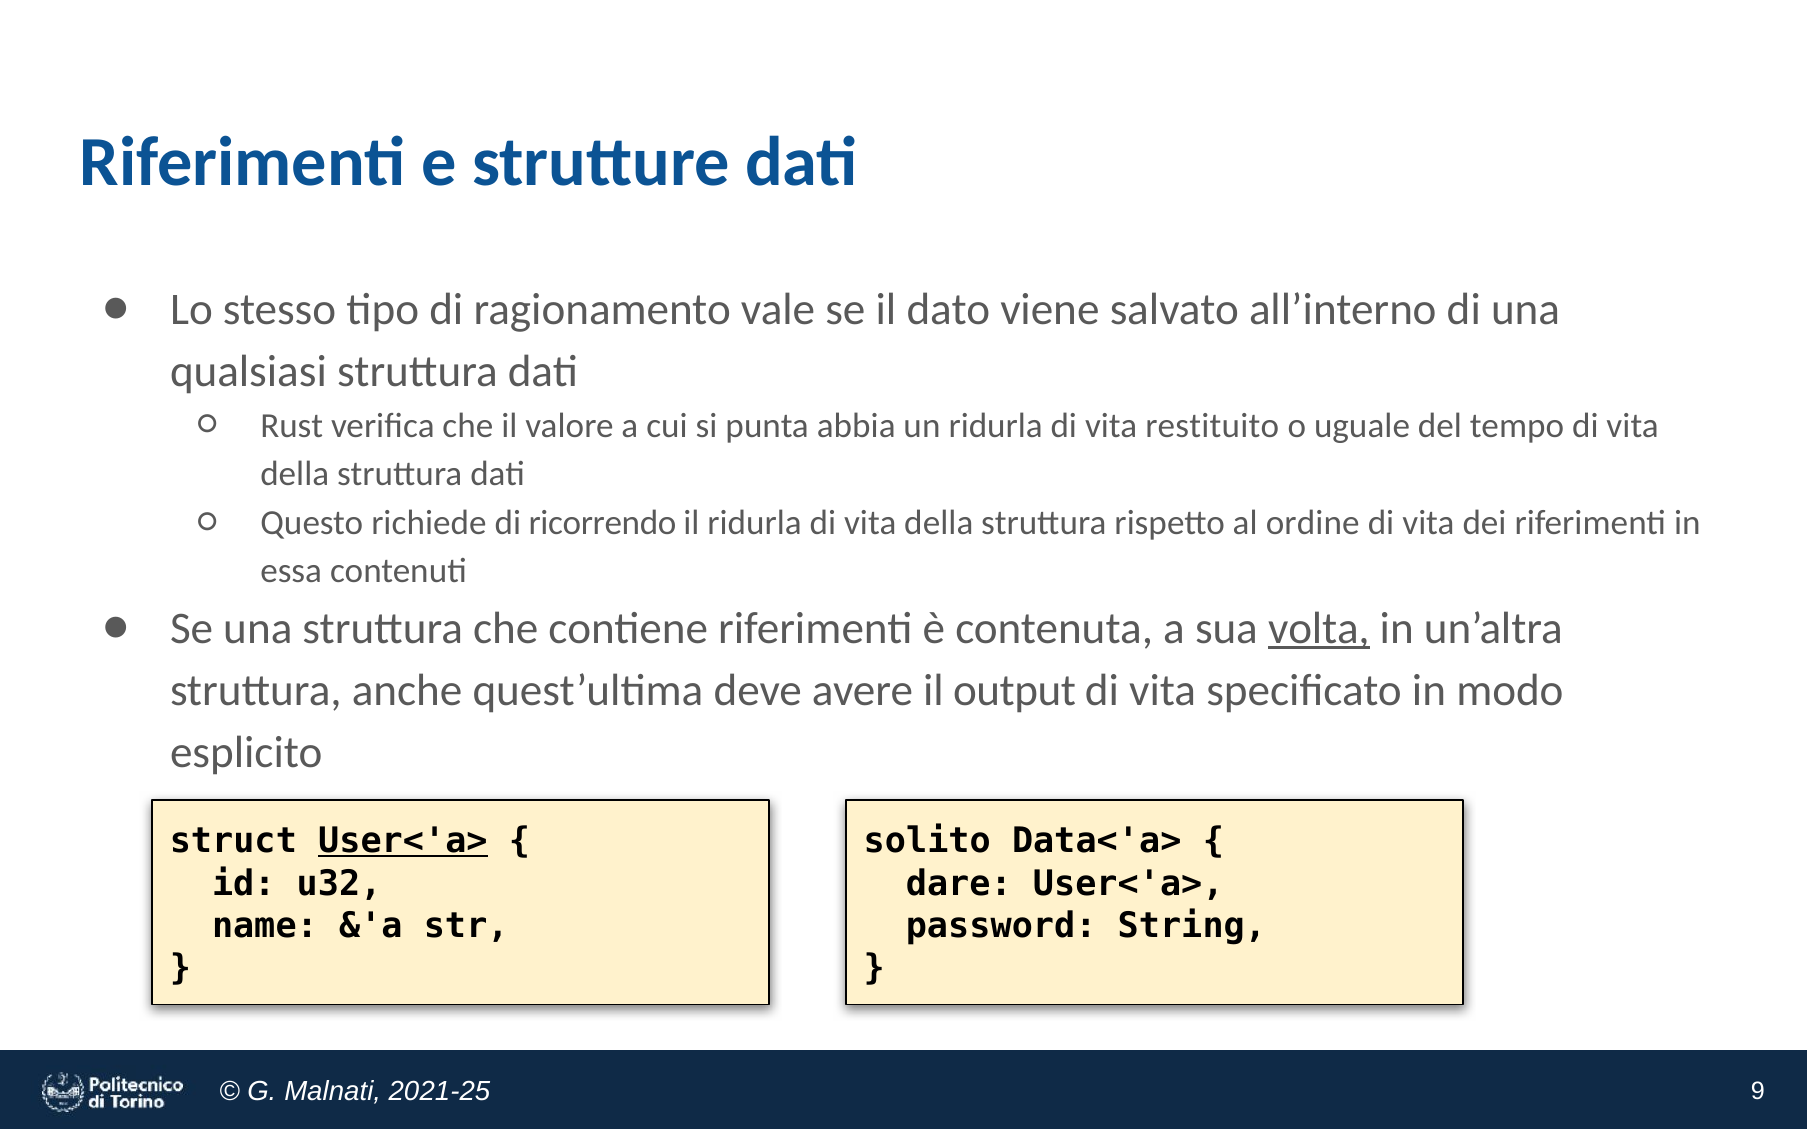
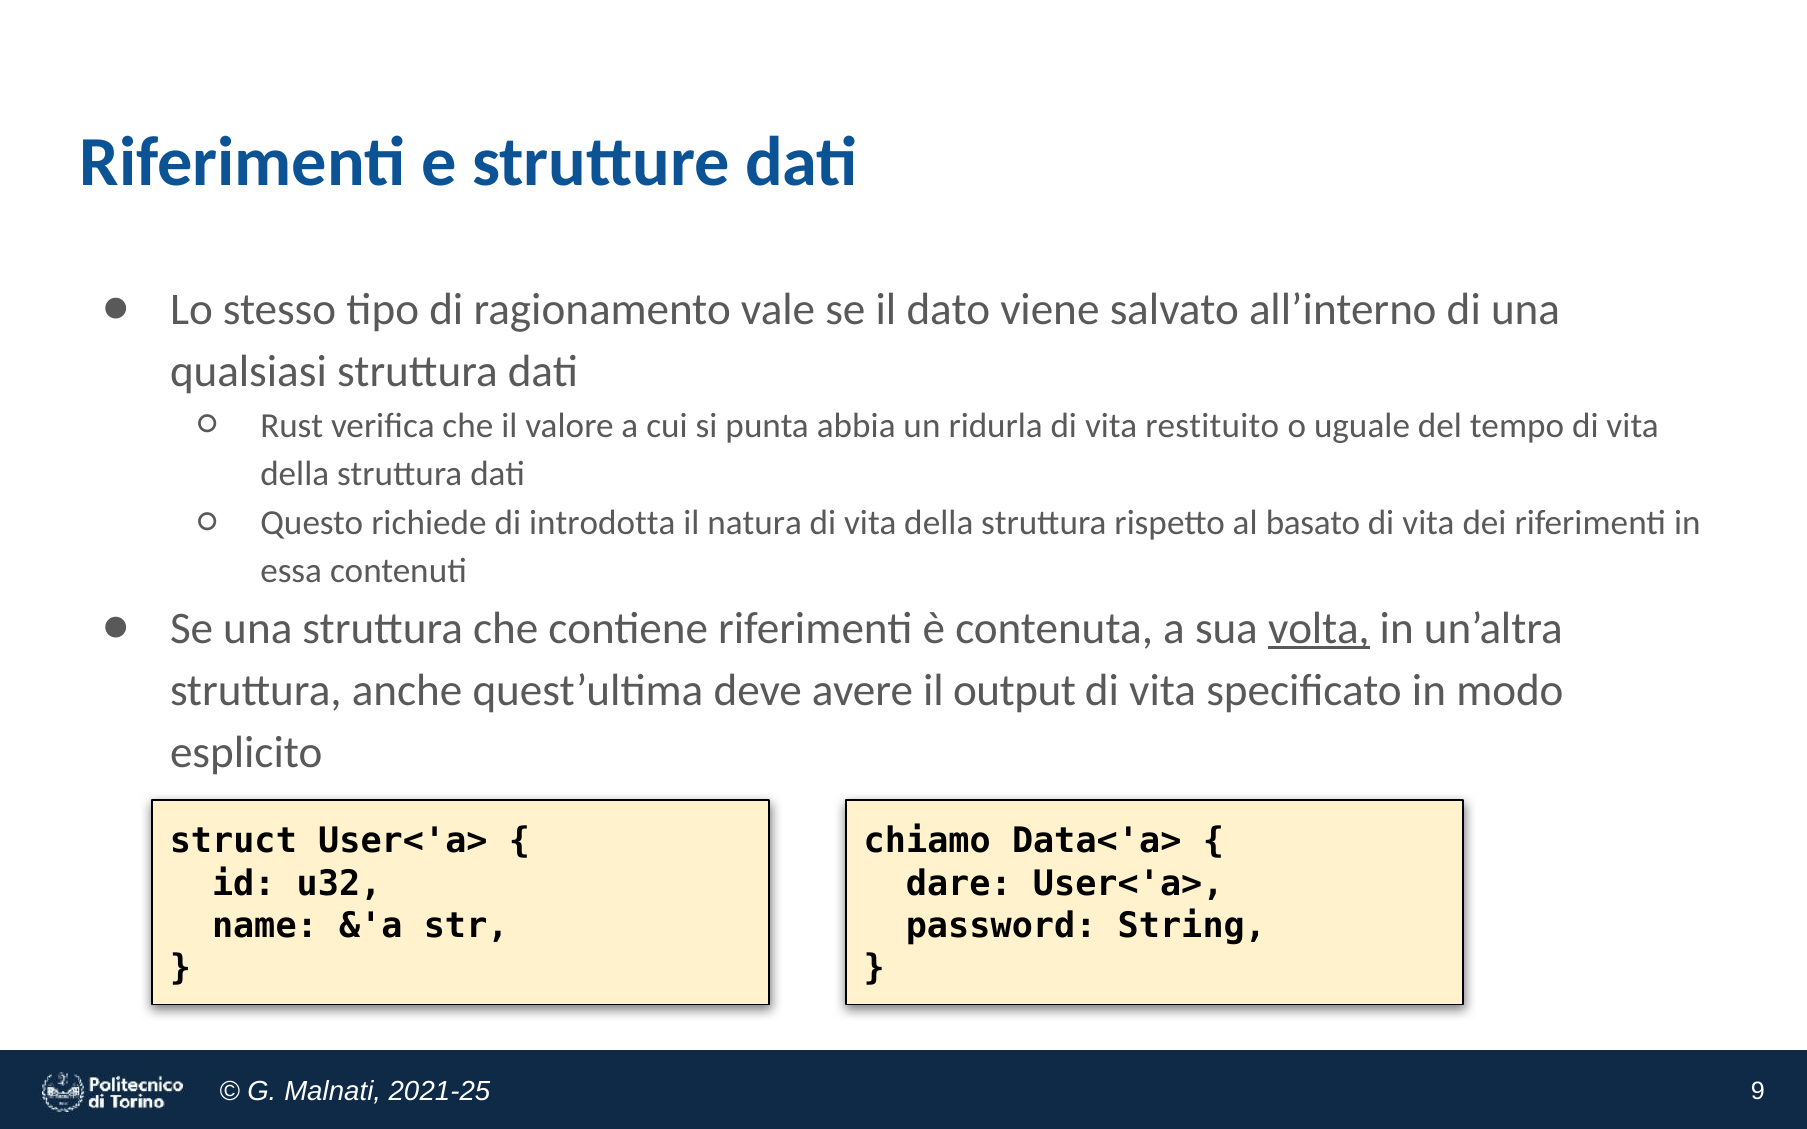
ricorrendo: ricorrendo -> introdotta
il ridurla: ridurla -> natura
ordine: ordine -> basato
User<'a> at (403, 842) underline: present -> none
solito: solito -> chiamo
